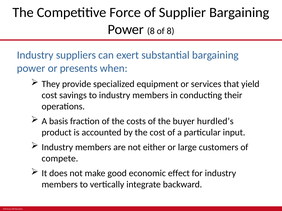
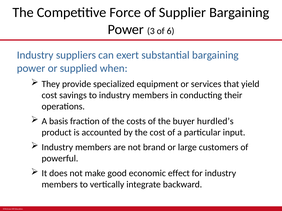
Power 8: 8 -> 3
of 8: 8 -> 6
presents: presents -> supplied
either: either -> brand
compete: compete -> powerful
